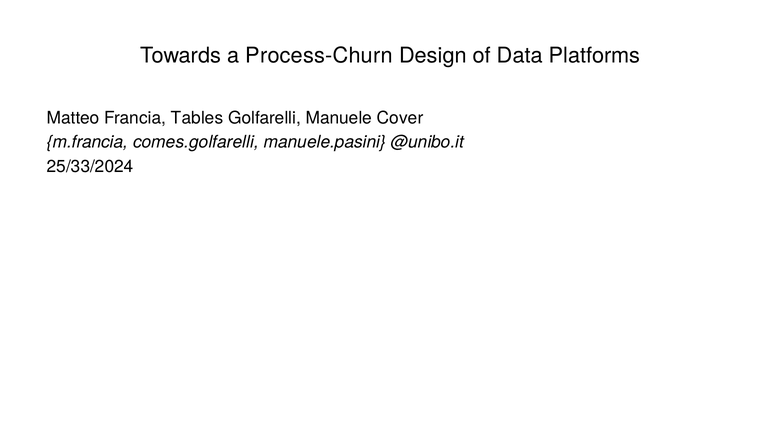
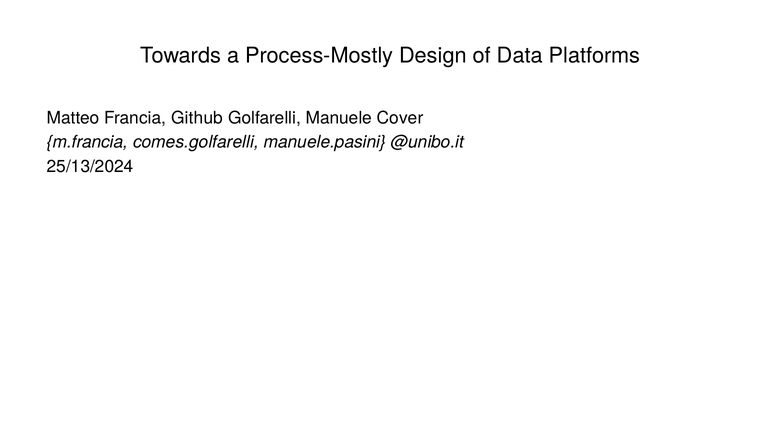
Process-Churn: Process-Churn -> Process-Mostly
Tables: Tables -> Github
25/33/2024: 25/33/2024 -> 25/13/2024
